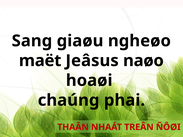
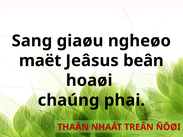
naøo: naøo -> beân
